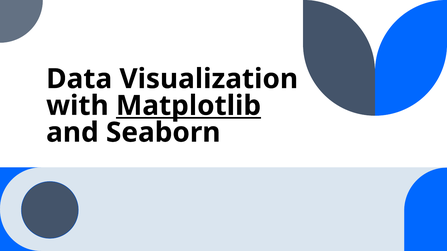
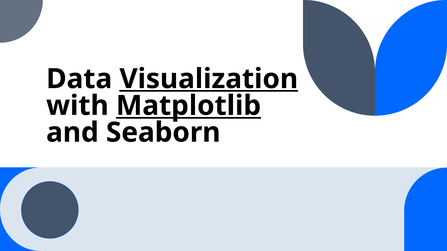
Visualization underline: none -> present
